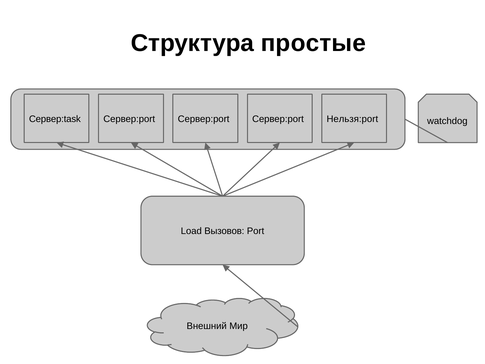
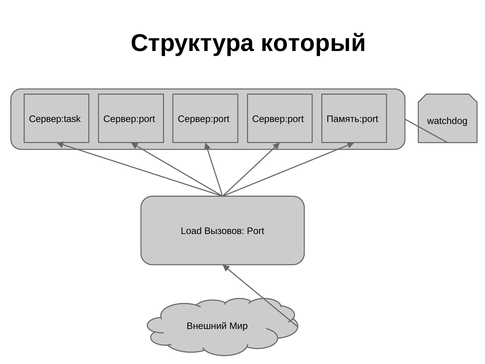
простые: простые -> который
Нельзя:port: Нельзя:port -> Память:port
